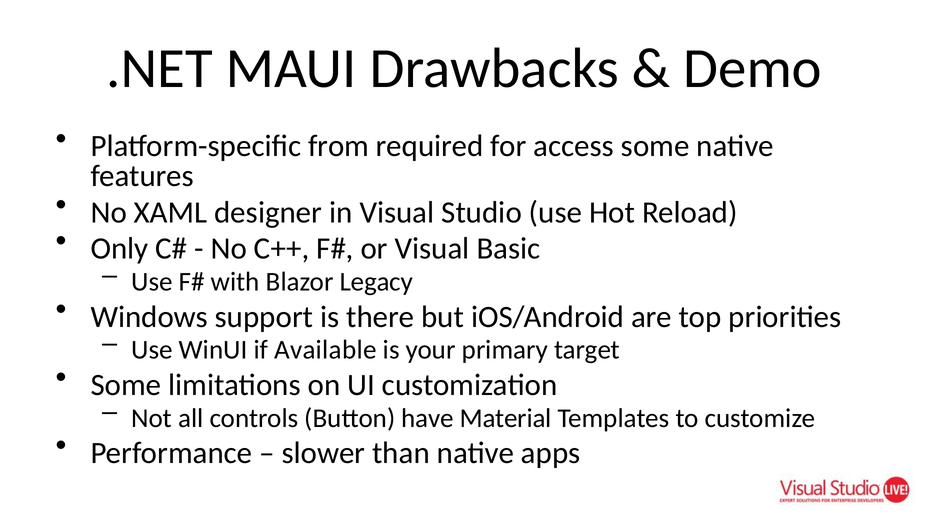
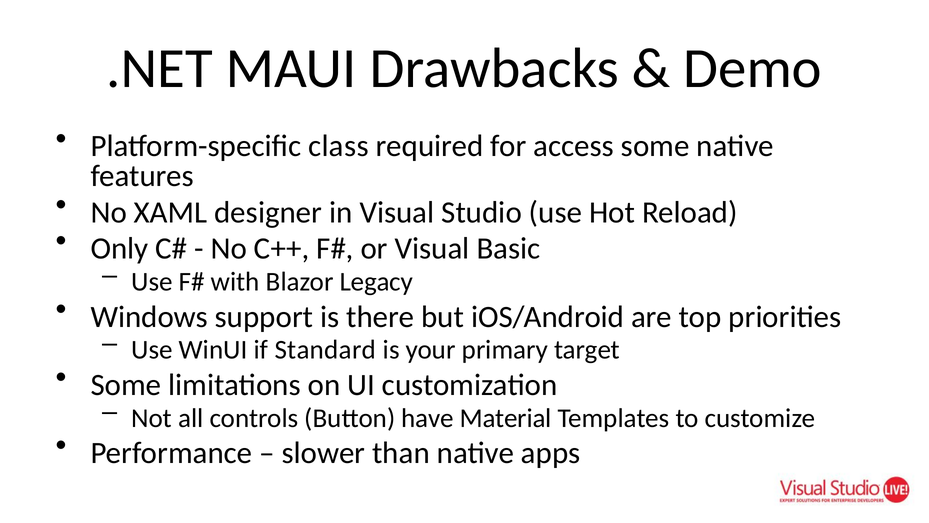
from: from -> class
Available: Available -> Standard
